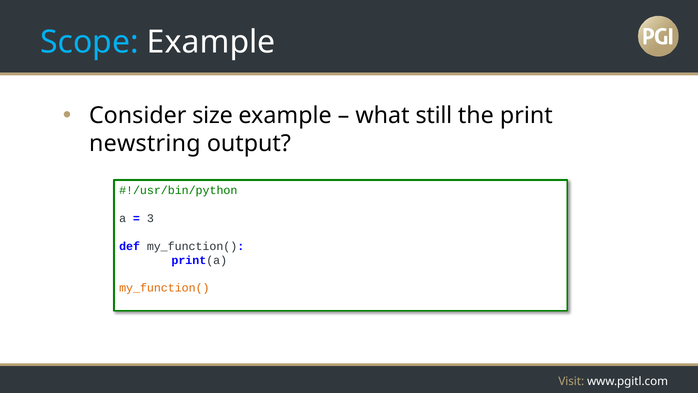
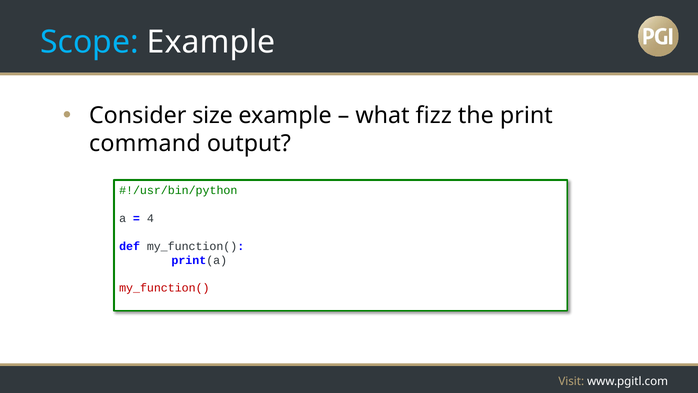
still: still -> fizz
newstring: newstring -> command
3: 3 -> 4
my_function( at (164, 288) colour: orange -> red
